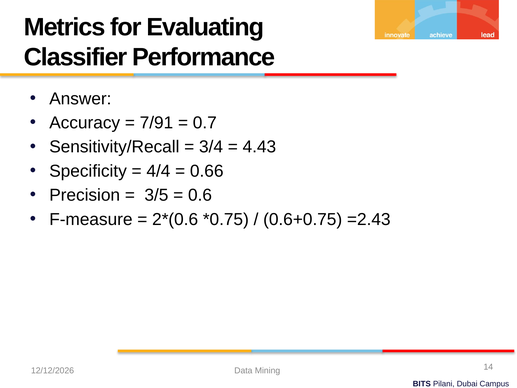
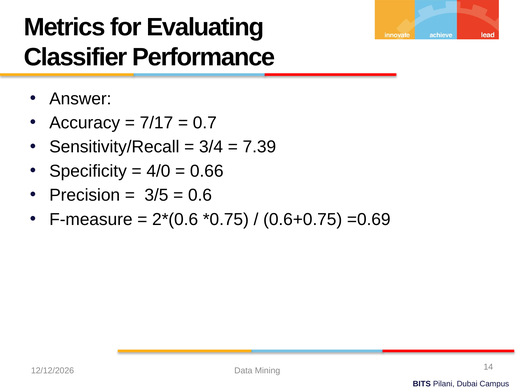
7/91: 7/91 -> 7/17
4.43: 4.43 -> 7.39
4/4: 4/4 -> 4/0
=2.43: =2.43 -> =0.69
